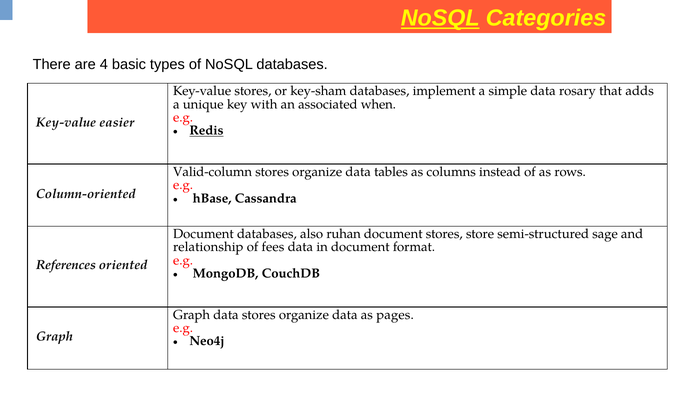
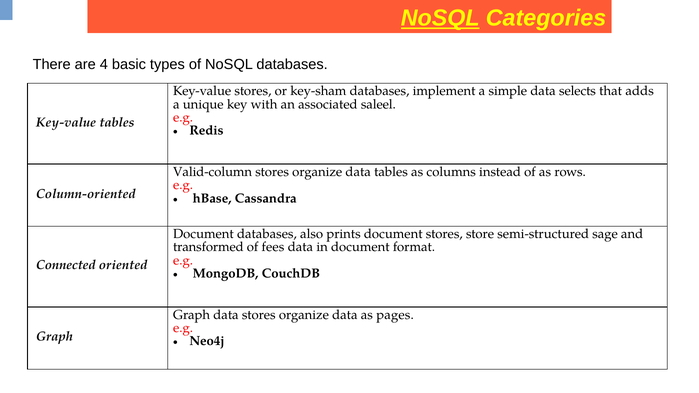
rosary: rosary -> selects
when: when -> saleel
Key-value easier: easier -> tables
Redis underline: present -> none
ruhan: ruhan -> prints
relationship: relationship -> transformed
References: References -> Connected
